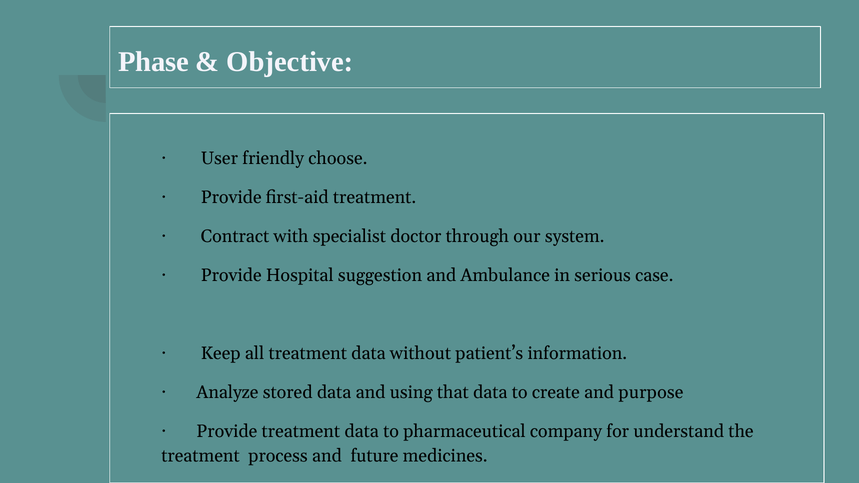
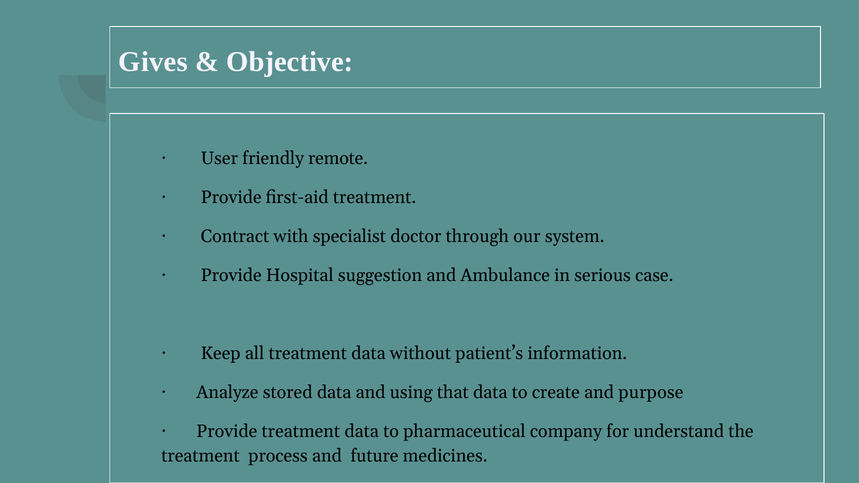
Phase: Phase -> Gives
choose: choose -> remote
